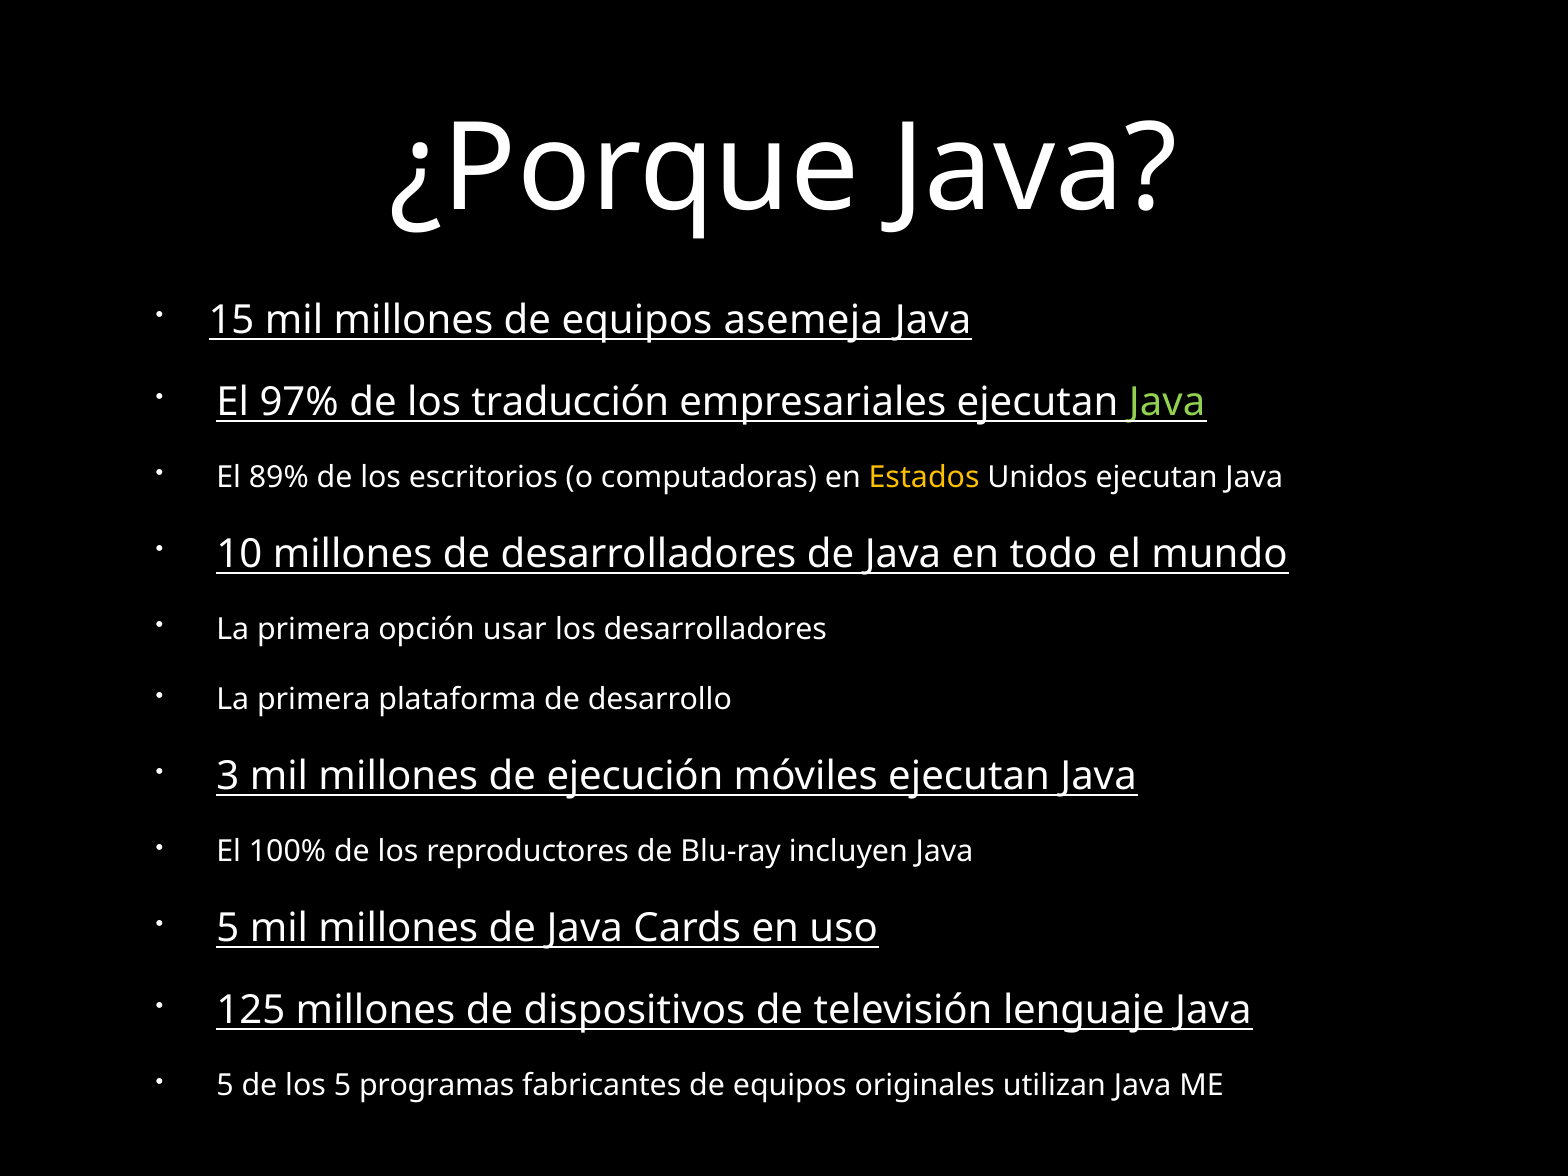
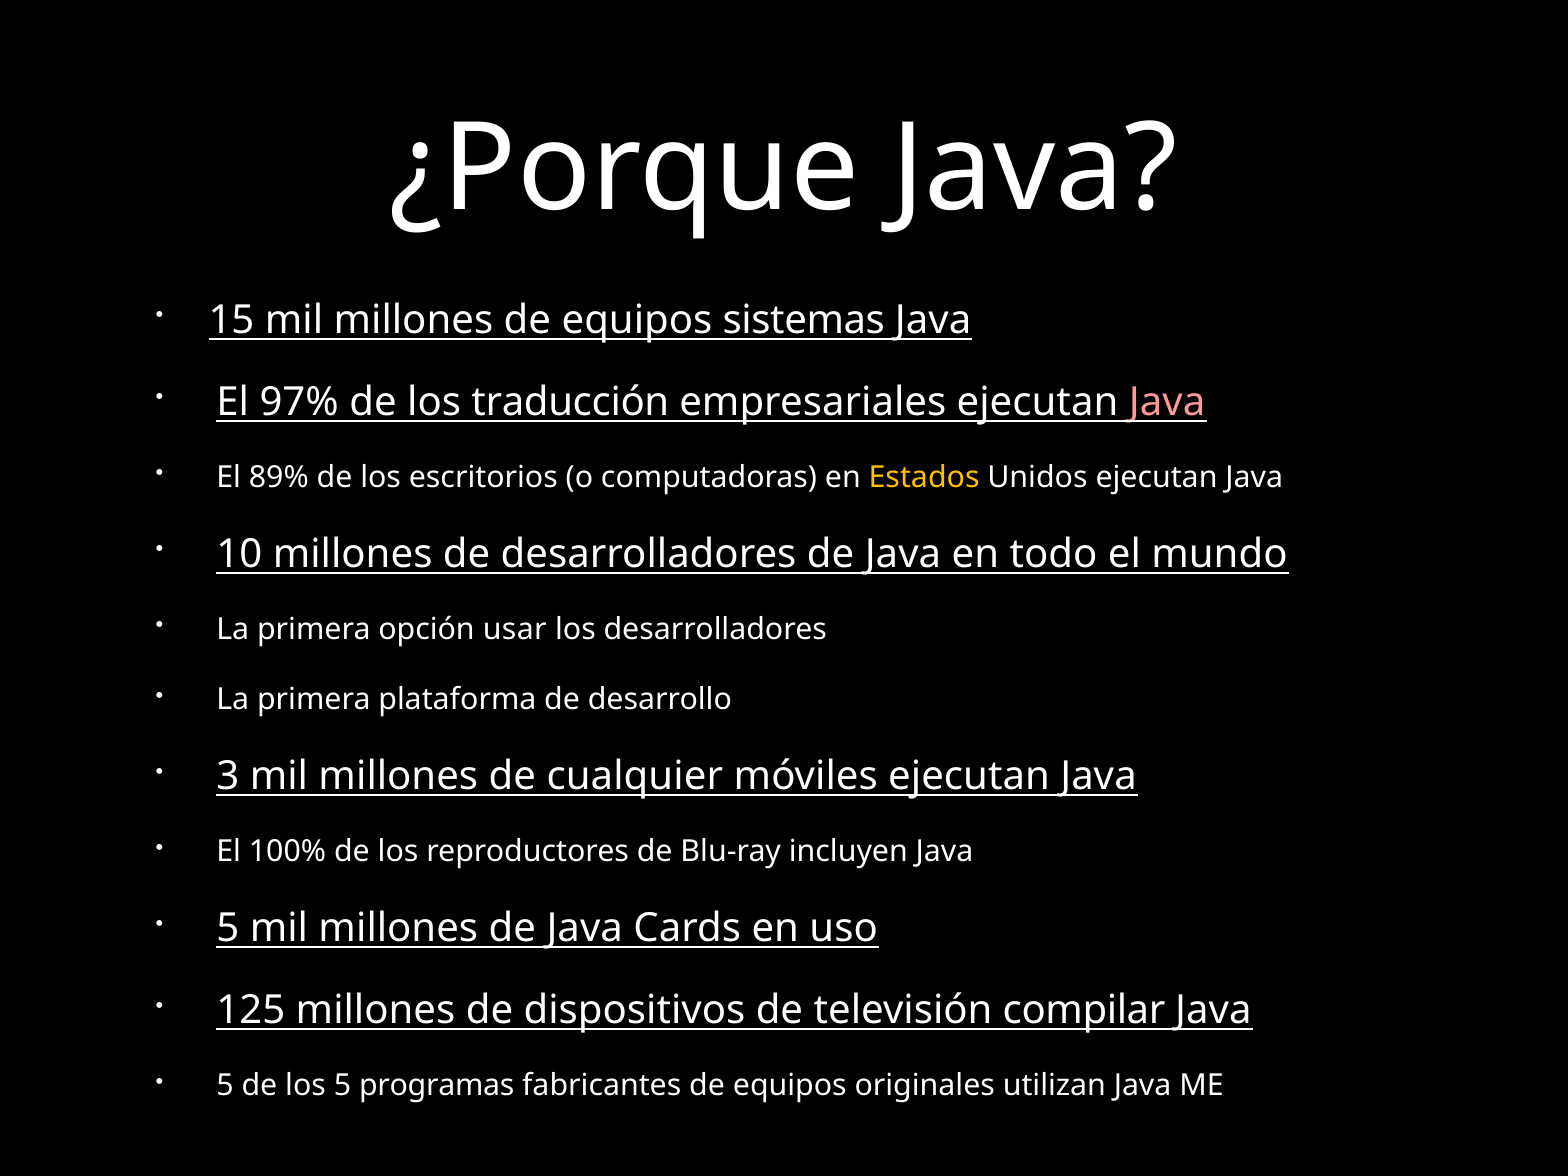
asemeja: asemeja -> sistemas
Java at (1167, 402) colour: light green -> pink
ejecución: ejecución -> cualquier
lenguaje: lenguaje -> compilar
